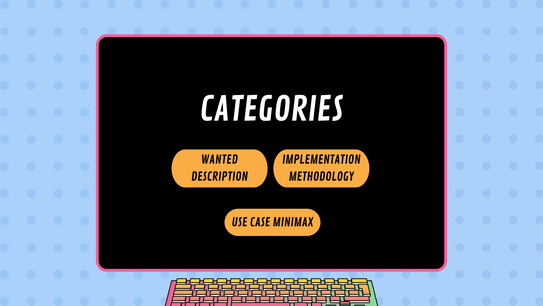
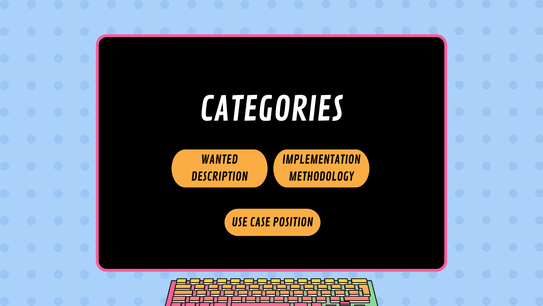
MINIMAX: MINIMAX -> POSITION
